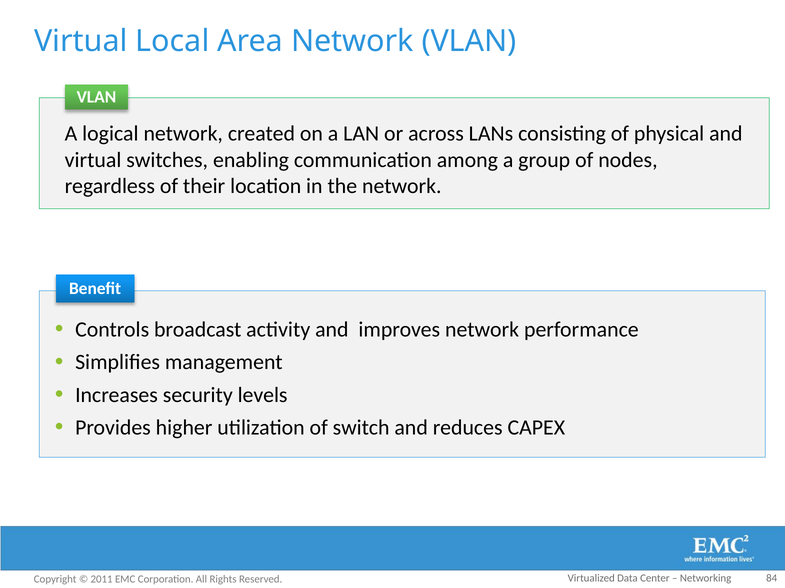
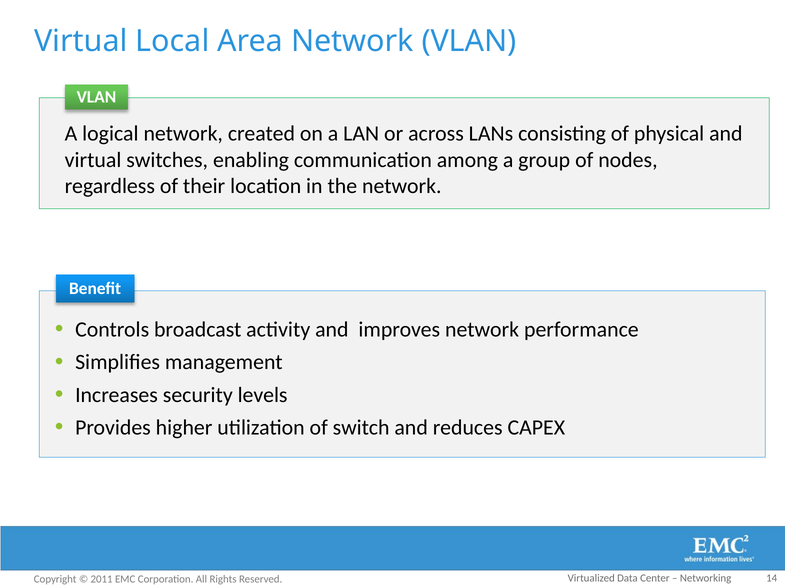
84: 84 -> 14
